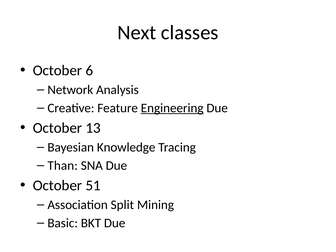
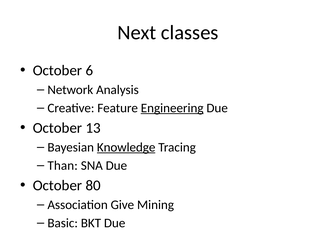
Knowledge underline: none -> present
51: 51 -> 80
Split: Split -> Give
